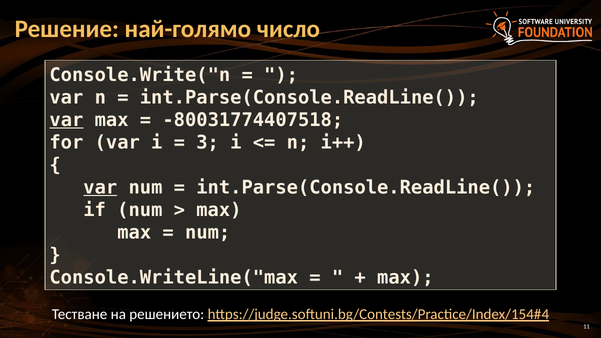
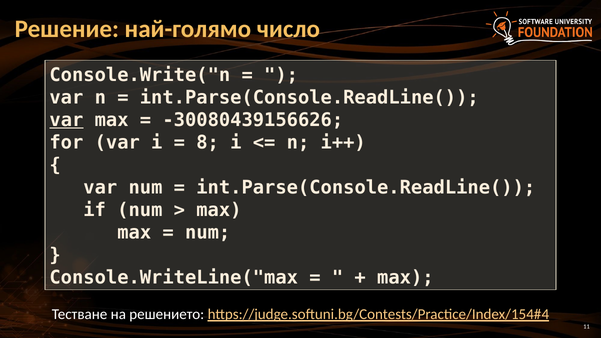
-80031774407518: -80031774407518 -> -30080439156626
3: 3 -> 8
var at (100, 188) underline: present -> none
